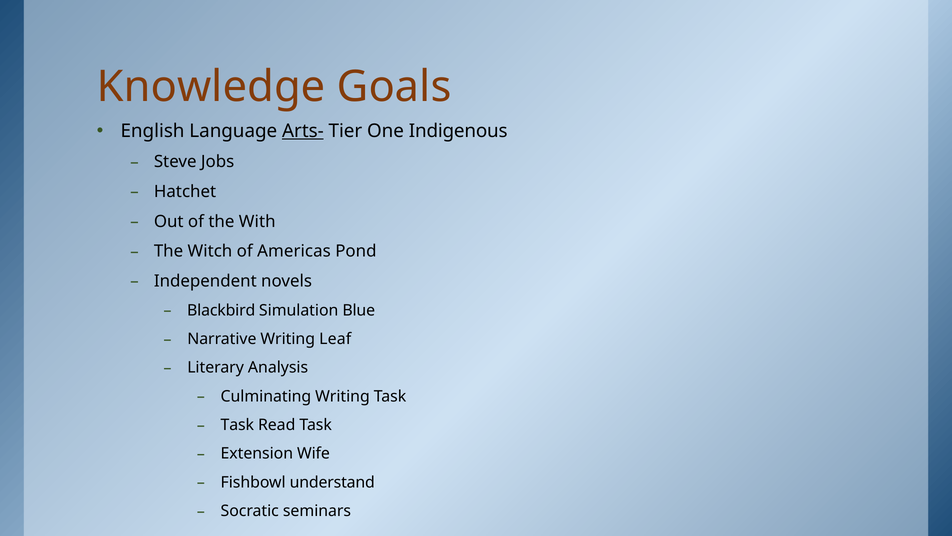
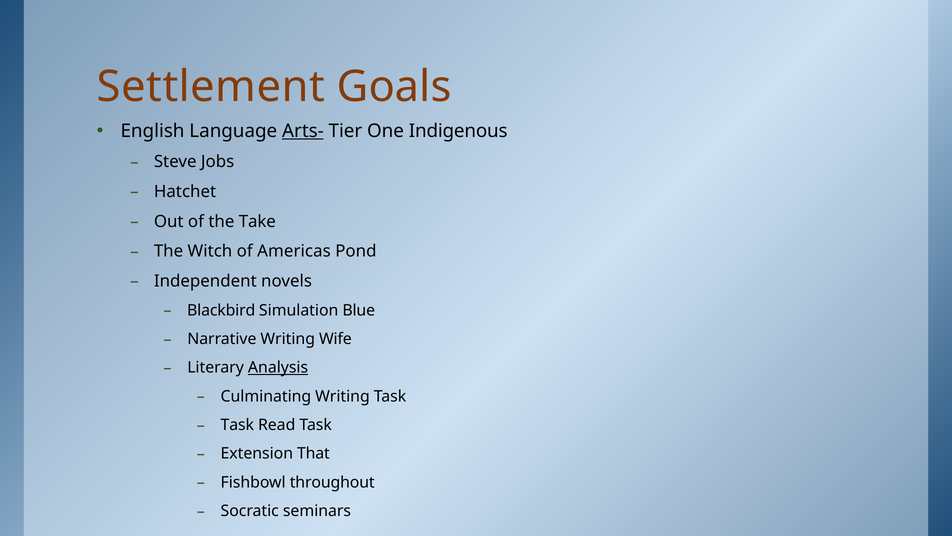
Knowledge: Knowledge -> Settlement
With: With -> Take
Leaf: Leaf -> Wife
Analysis underline: none -> present
Wife: Wife -> That
understand: understand -> throughout
